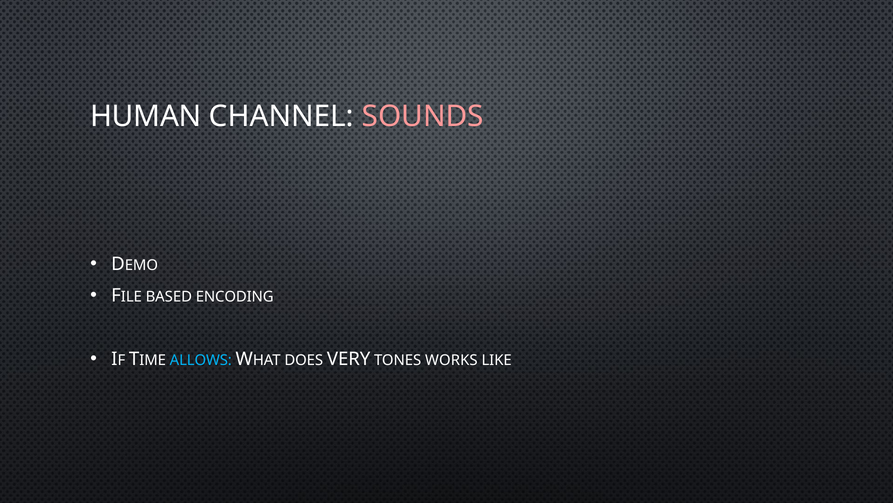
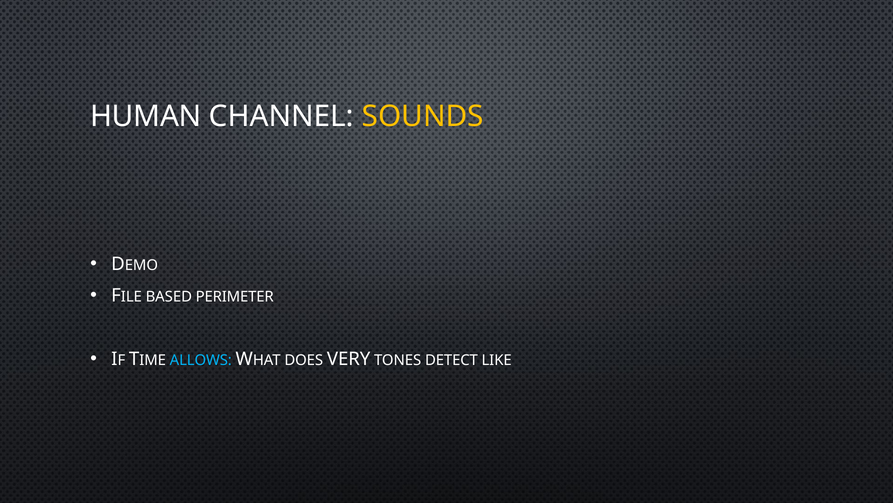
SOUNDS colour: pink -> yellow
ENCODING: ENCODING -> PERIMETER
WORKS: WORKS -> DETECT
